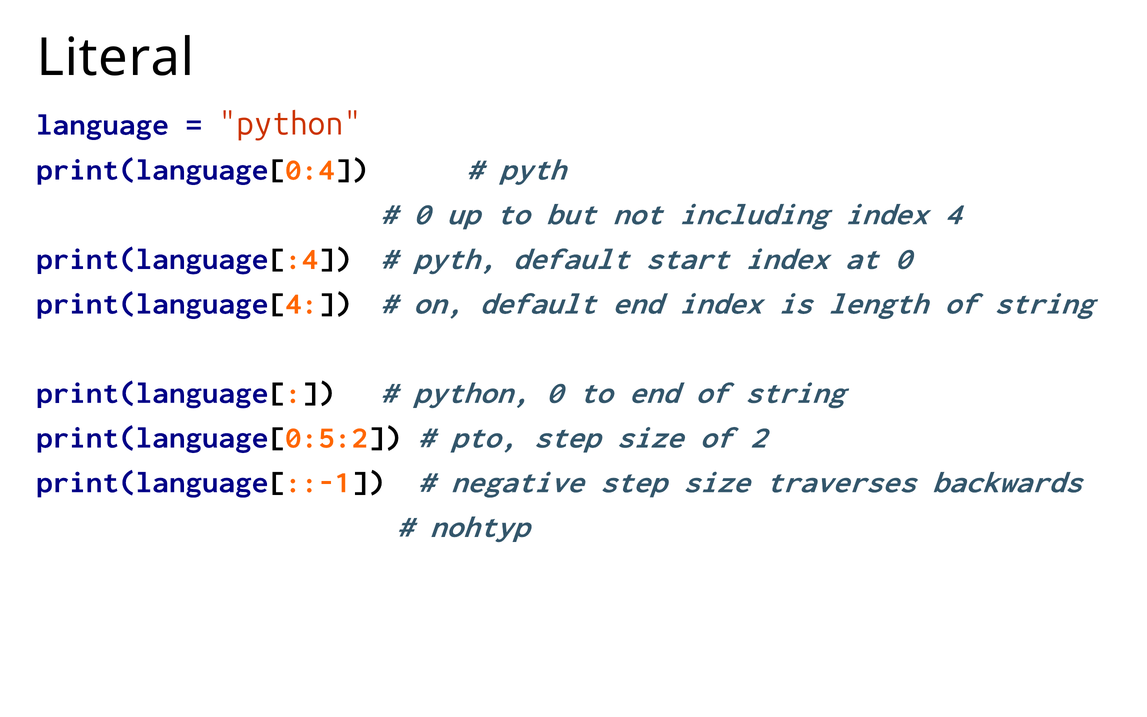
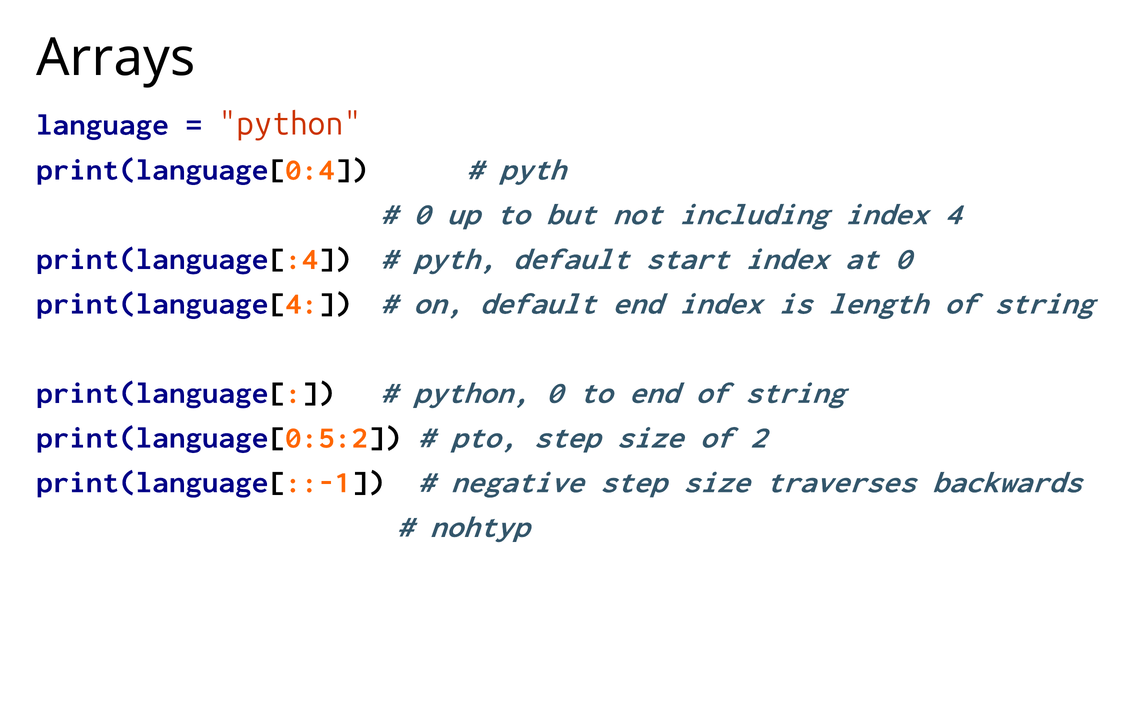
Literal: Literal -> Arrays
